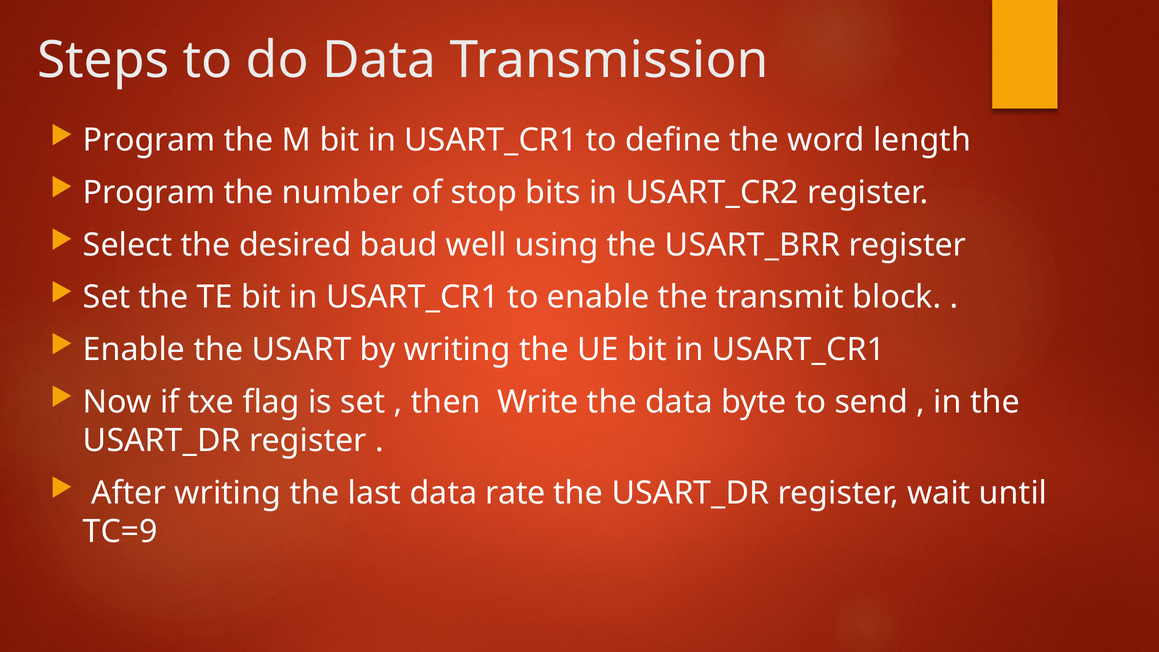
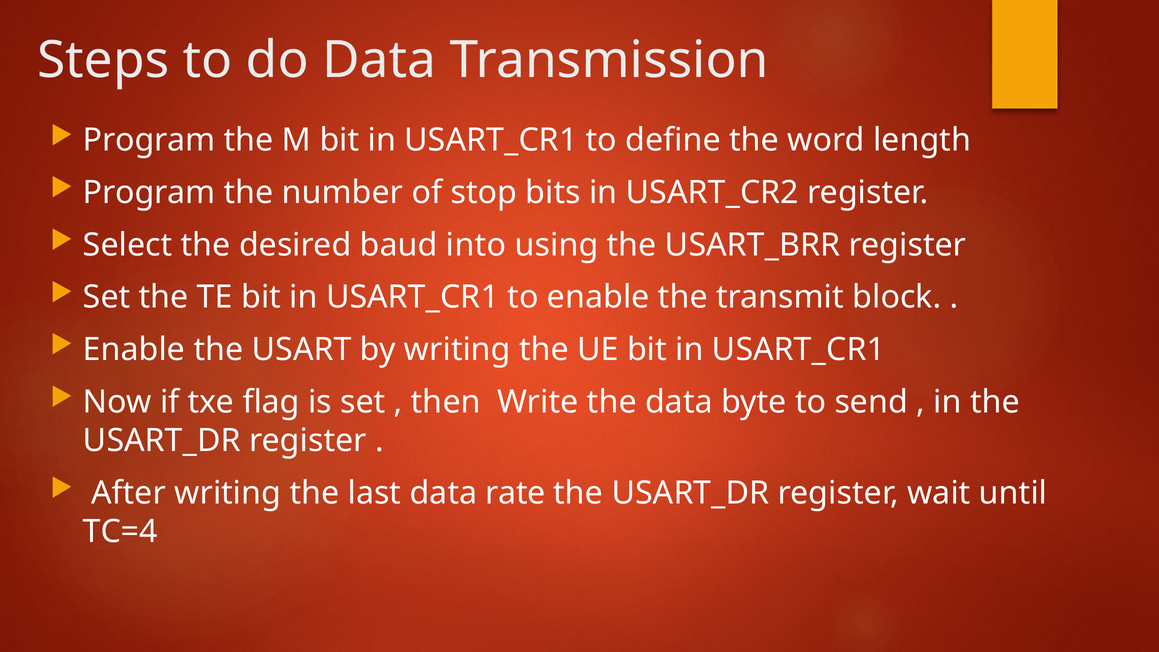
well: well -> into
TC=9: TC=9 -> TC=4
